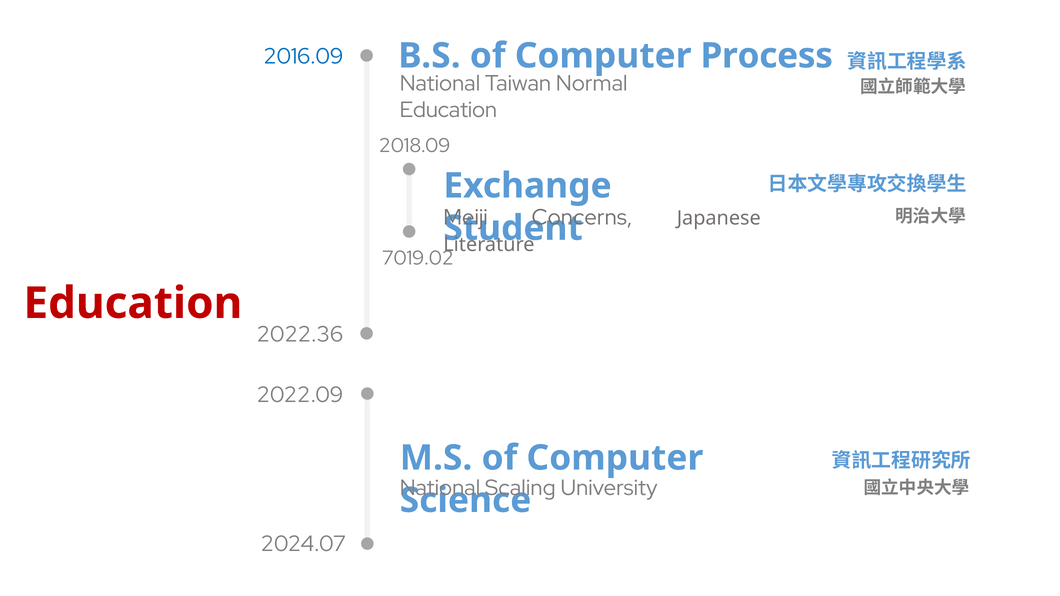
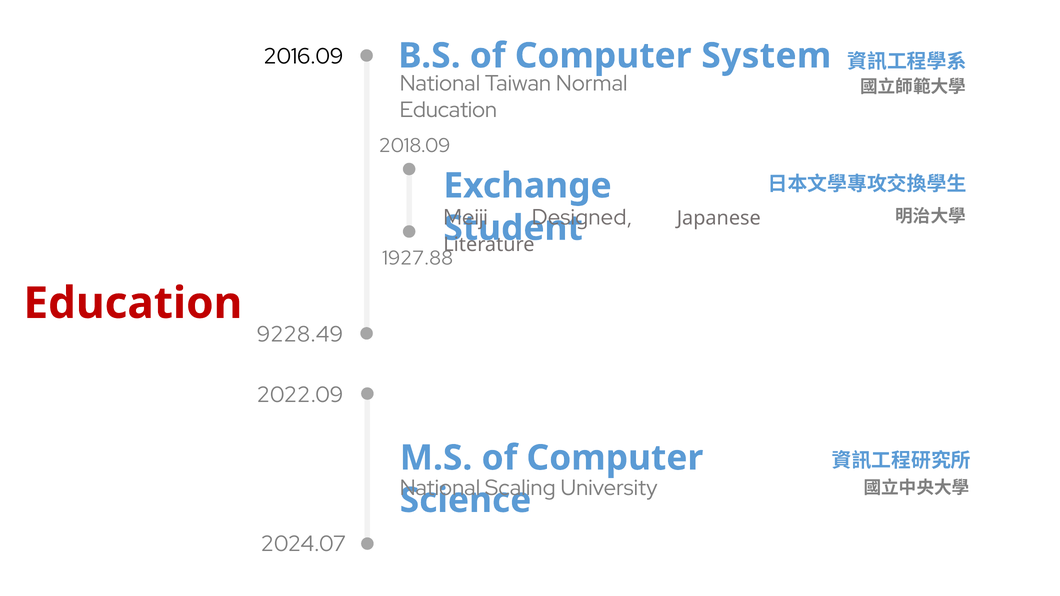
2016.09 colour: blue -> black
Process: Process -> System
Concerns: Concerns -> Designed
7019.02: 7019.02 -> 1927.88
2022.36: 2022.36 -> 9228.49
